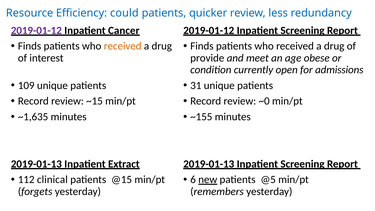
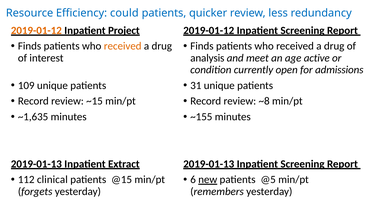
2019-01-12 at (36, 30) colour: purple -> orange
Cancer: Cancer -> Project
provide: provide -> analysis
obese: obese -> active
~0: ~0 -> ~8
